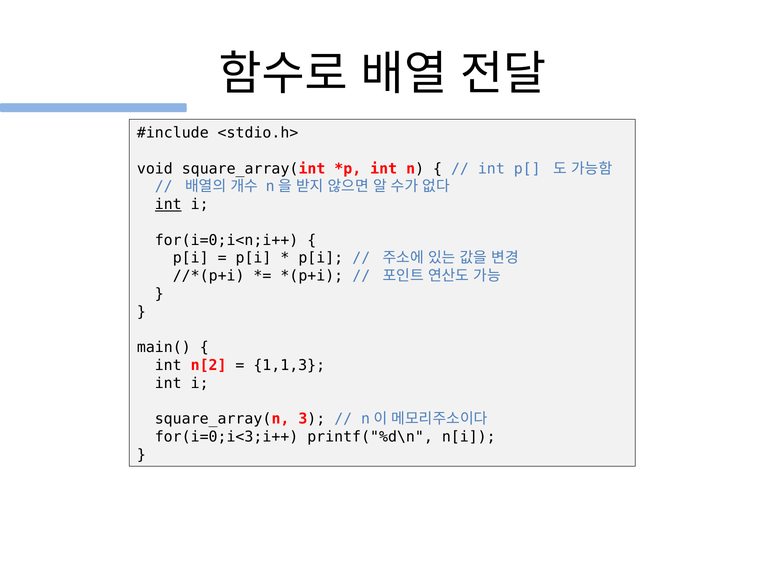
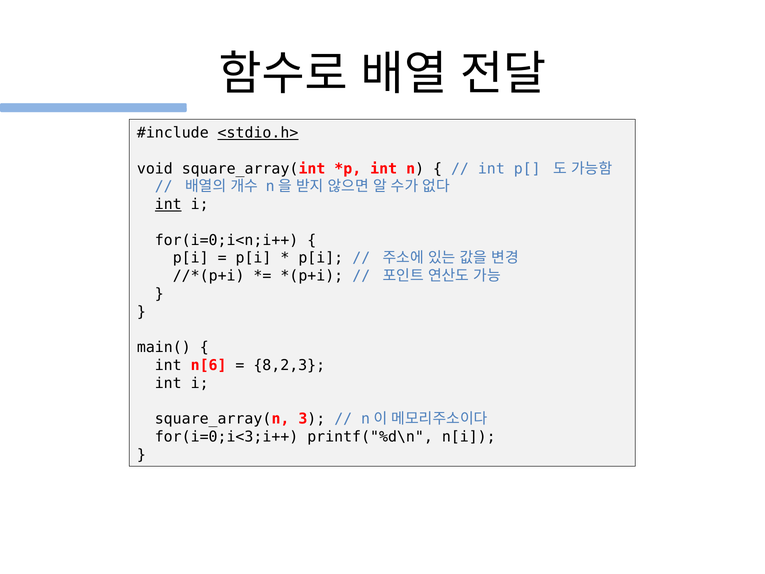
<stdio.h> underline: none -> present
n[2: n[2 -> n[6
1,1,3: 1,1,3 -> 8,2,3
